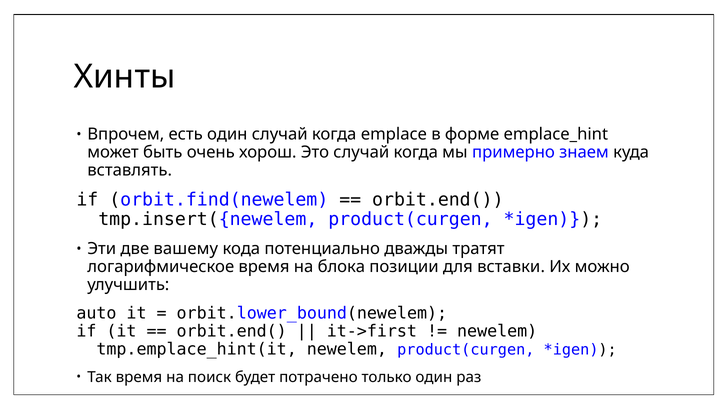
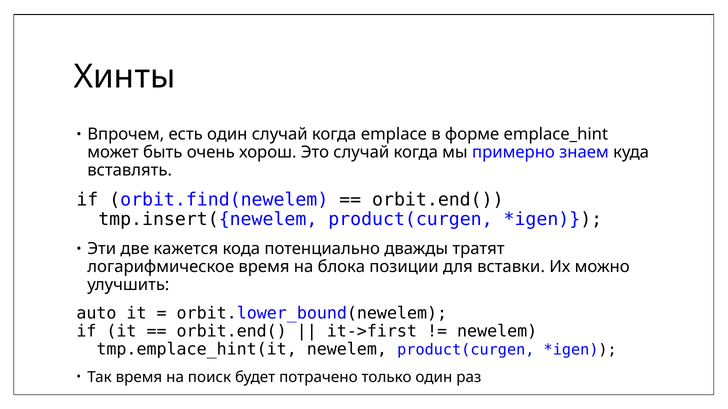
вашему: вашему -> кажется
